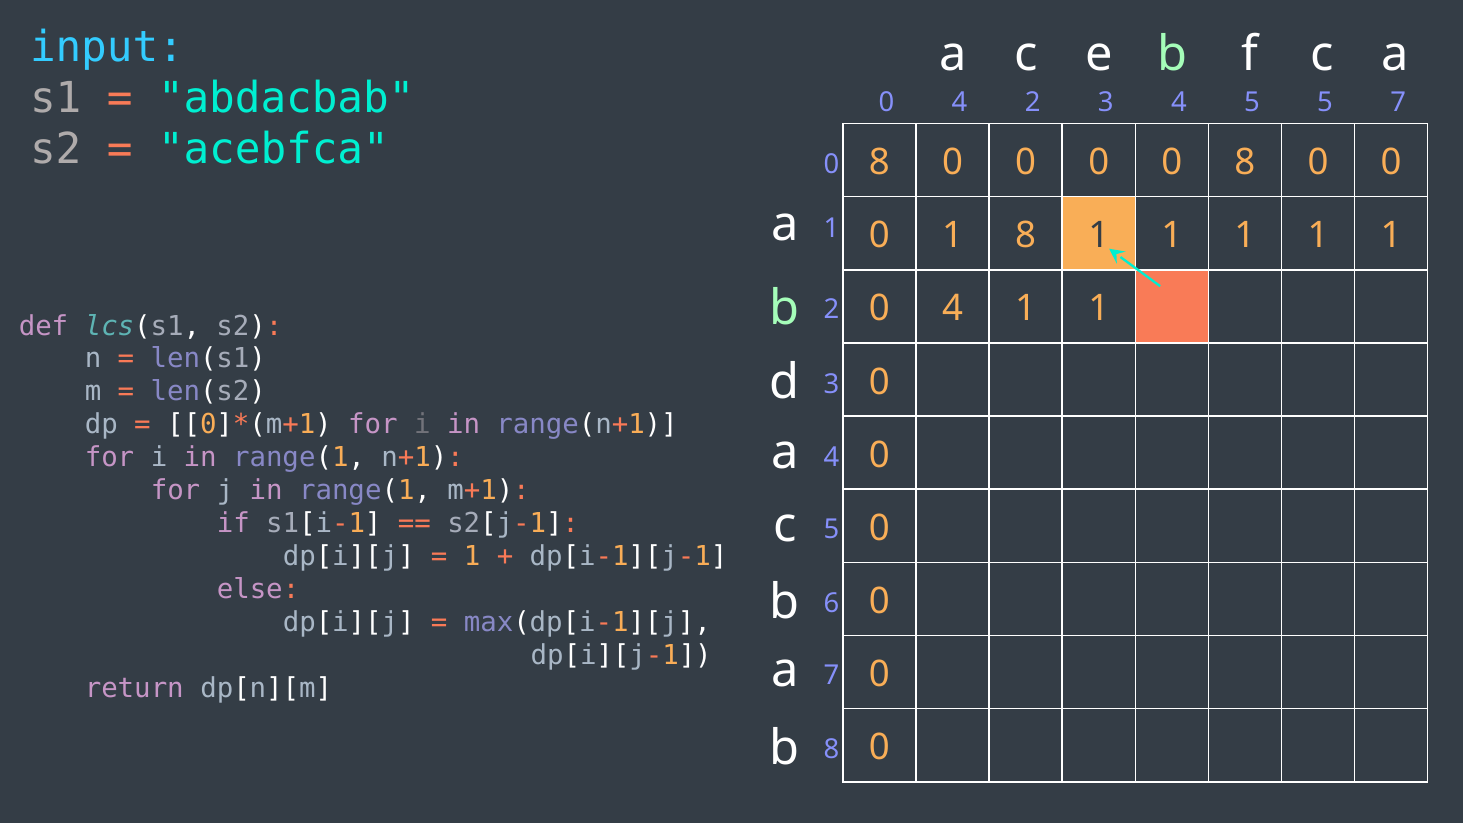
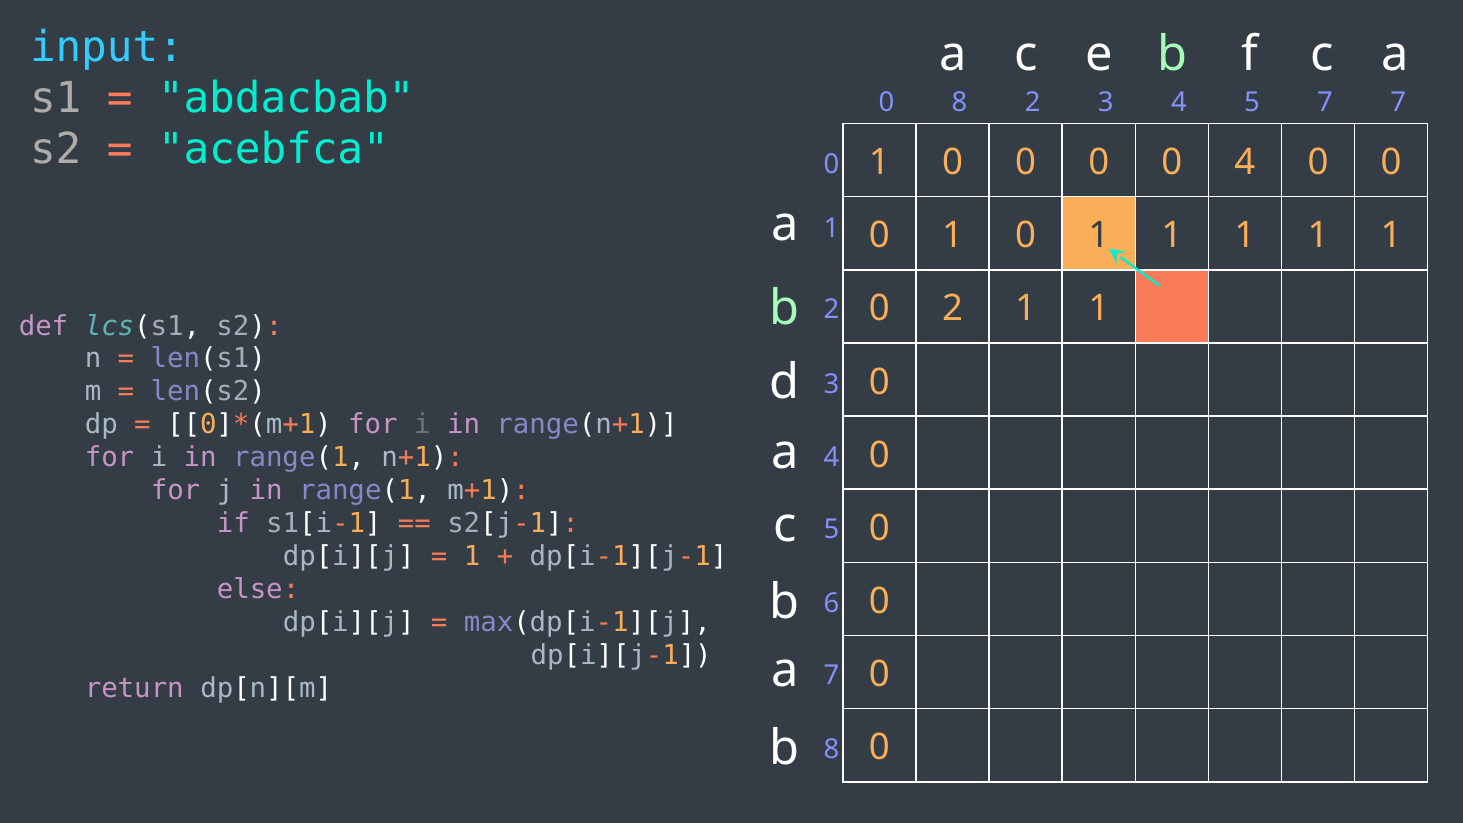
4 at (960, 103): 4 -> 8
5 5: 5 -> 7
acebfca 8: 8 -> 1
0 8: 8 -> 4
0 1 8: 8 -> 0
4 at (953, 309): 4 -> 2
